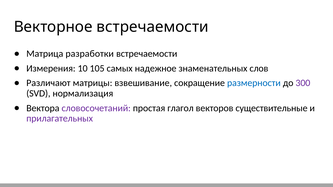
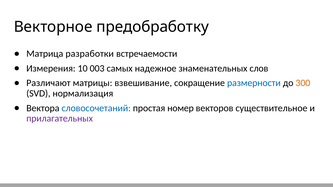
Векторное встречаемости: встречаемости -> предобработку
105: 105 -> 003
300 colour: purple -> orange
словосочетаний colour: purple -> blue
глагол: глагол -> номер
существительные: существительные -> существительное
